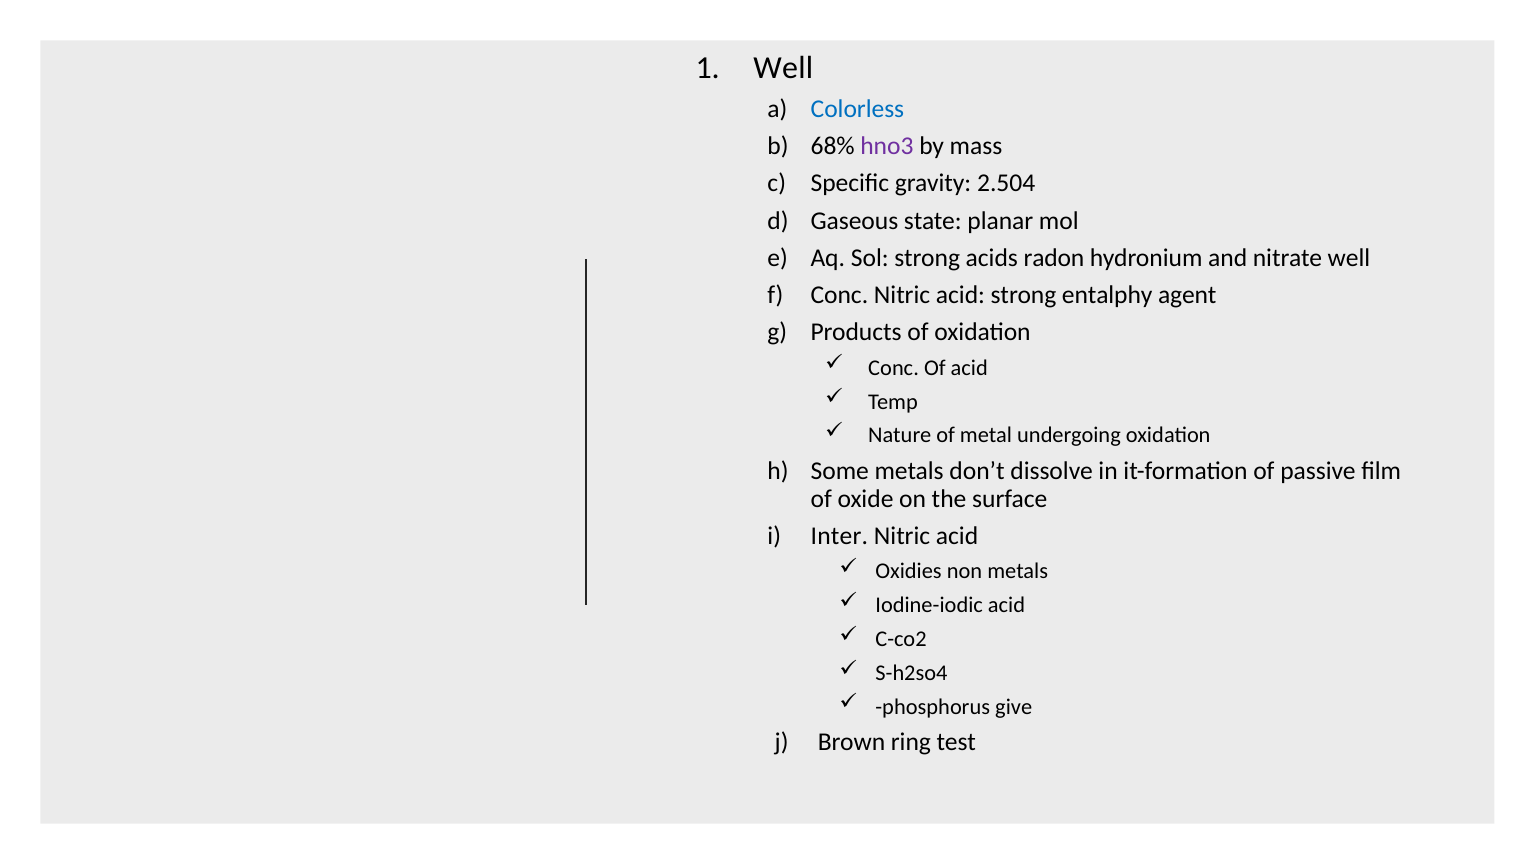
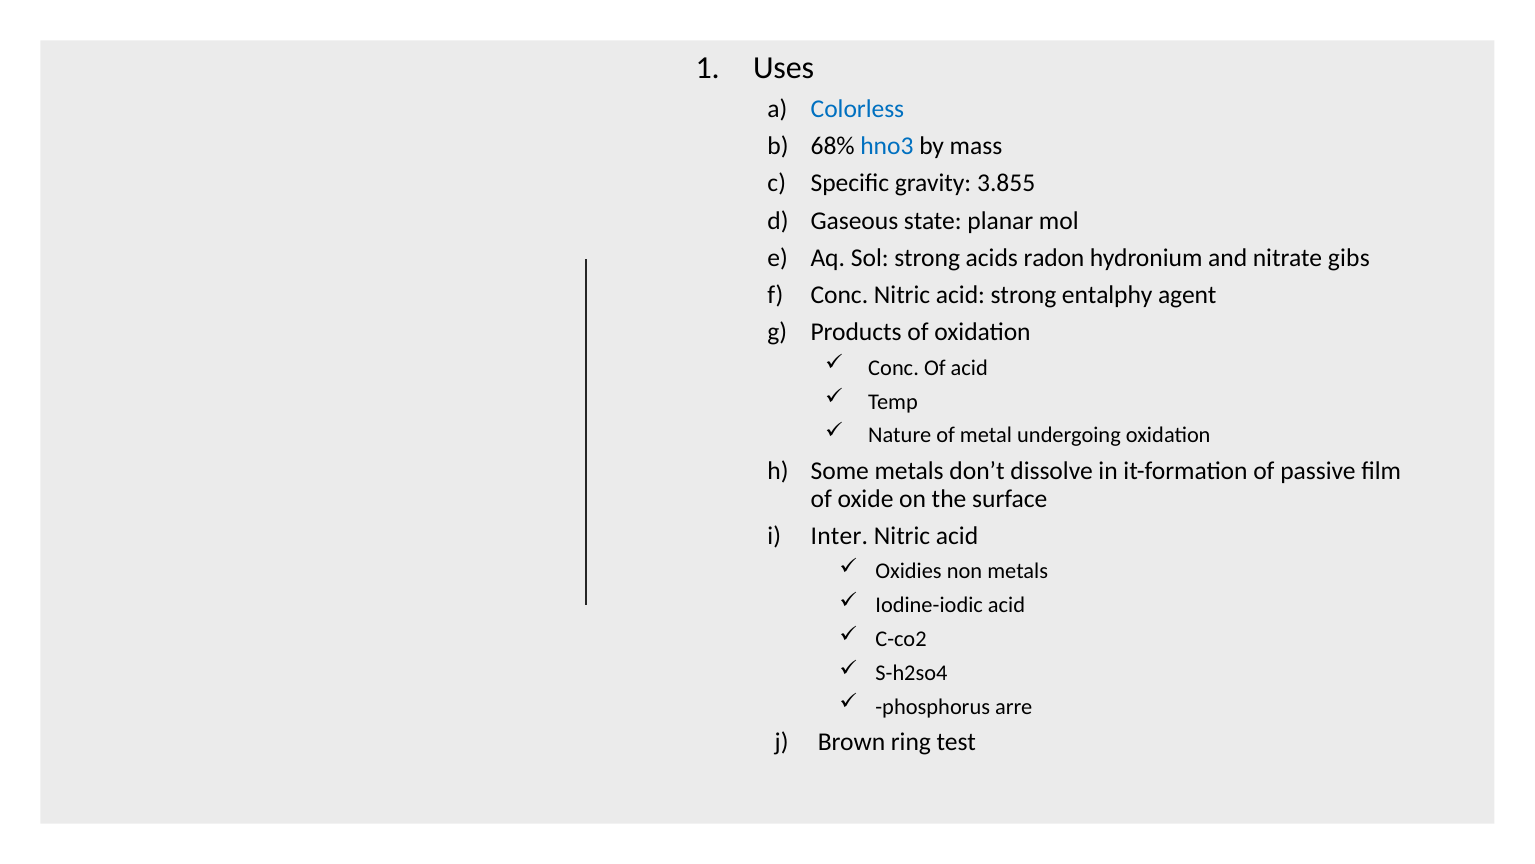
Well at (783, 68): Well -> Uses
hno3 colour: purple -> blue
2.504: 2.504 -> 3.855
nitrate well: well -> gibs
give: give -> arre
